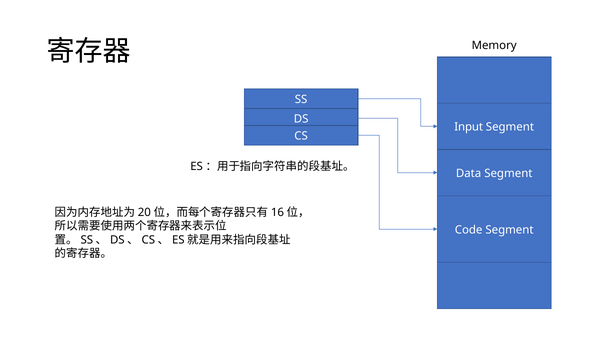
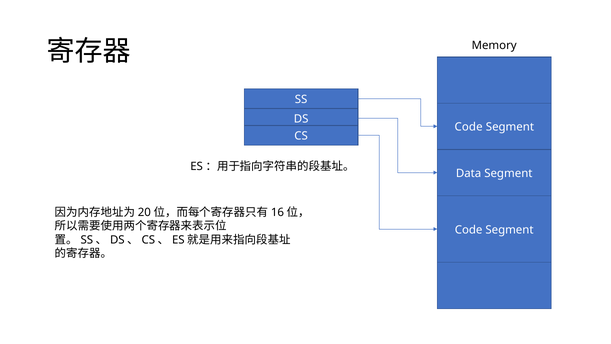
Input at (469, 127): Input -> Code
